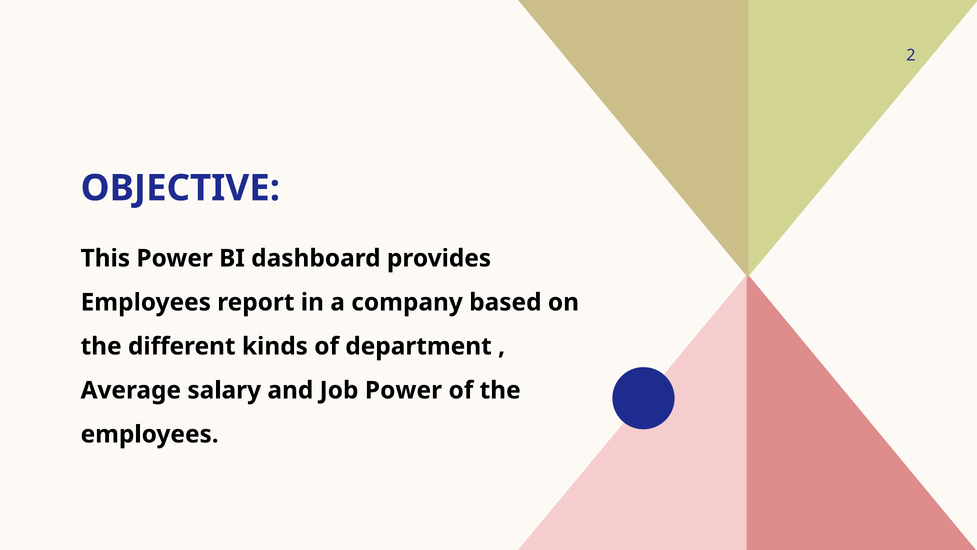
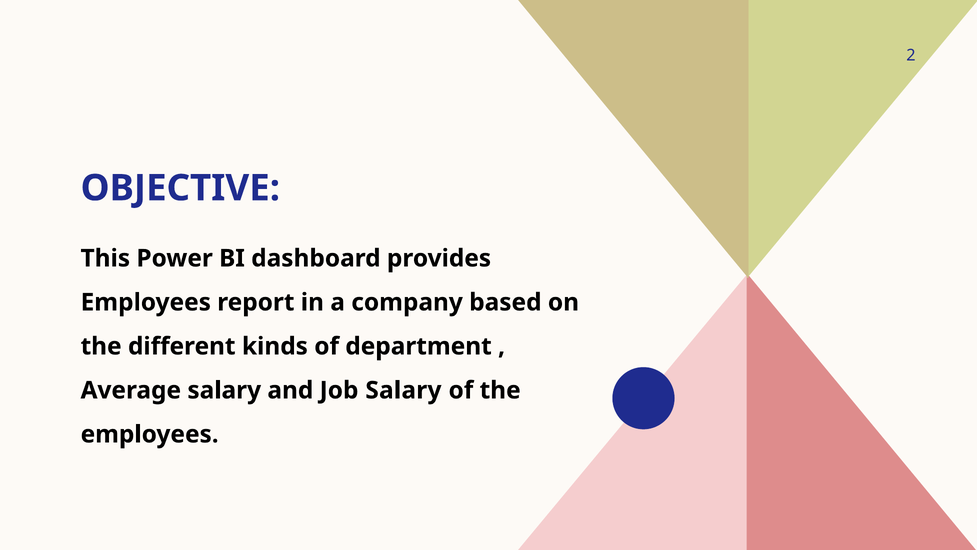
Job Power: Power -> Salary
